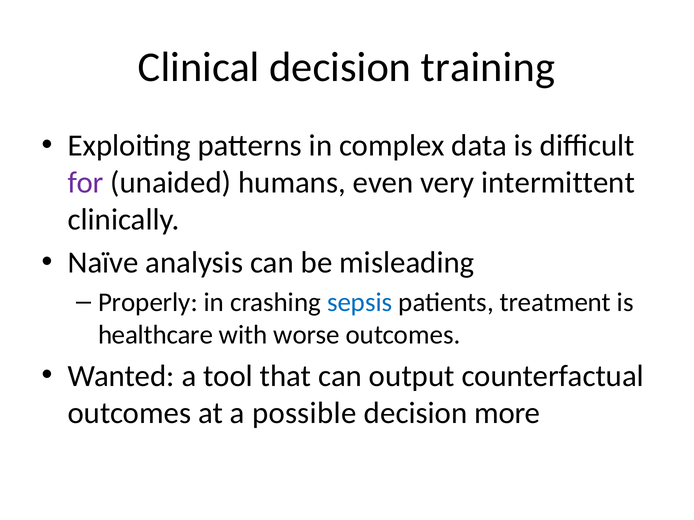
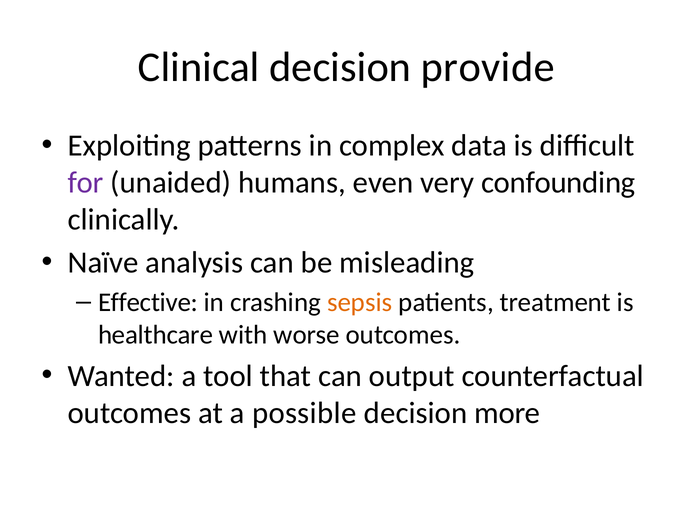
training: training -> provide
intermittent: intermittent -> confounding
Properly: Properly -> Effective
sepsis colour: blue -> orange
